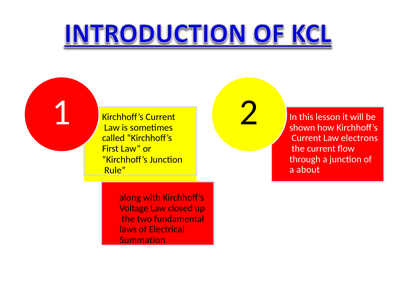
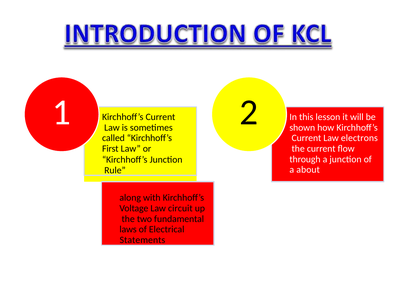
closed: closed -> circuit
Summation: Summation -> Statements
